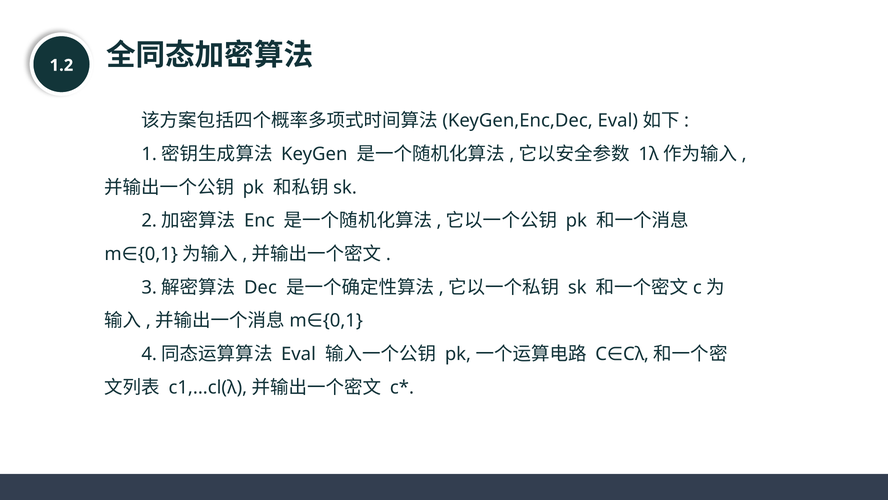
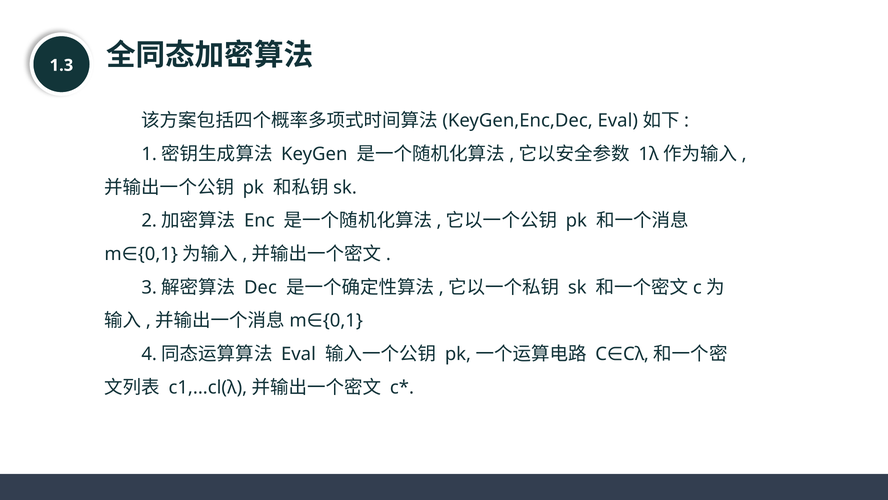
1.2: 1.2 -> 1.3
